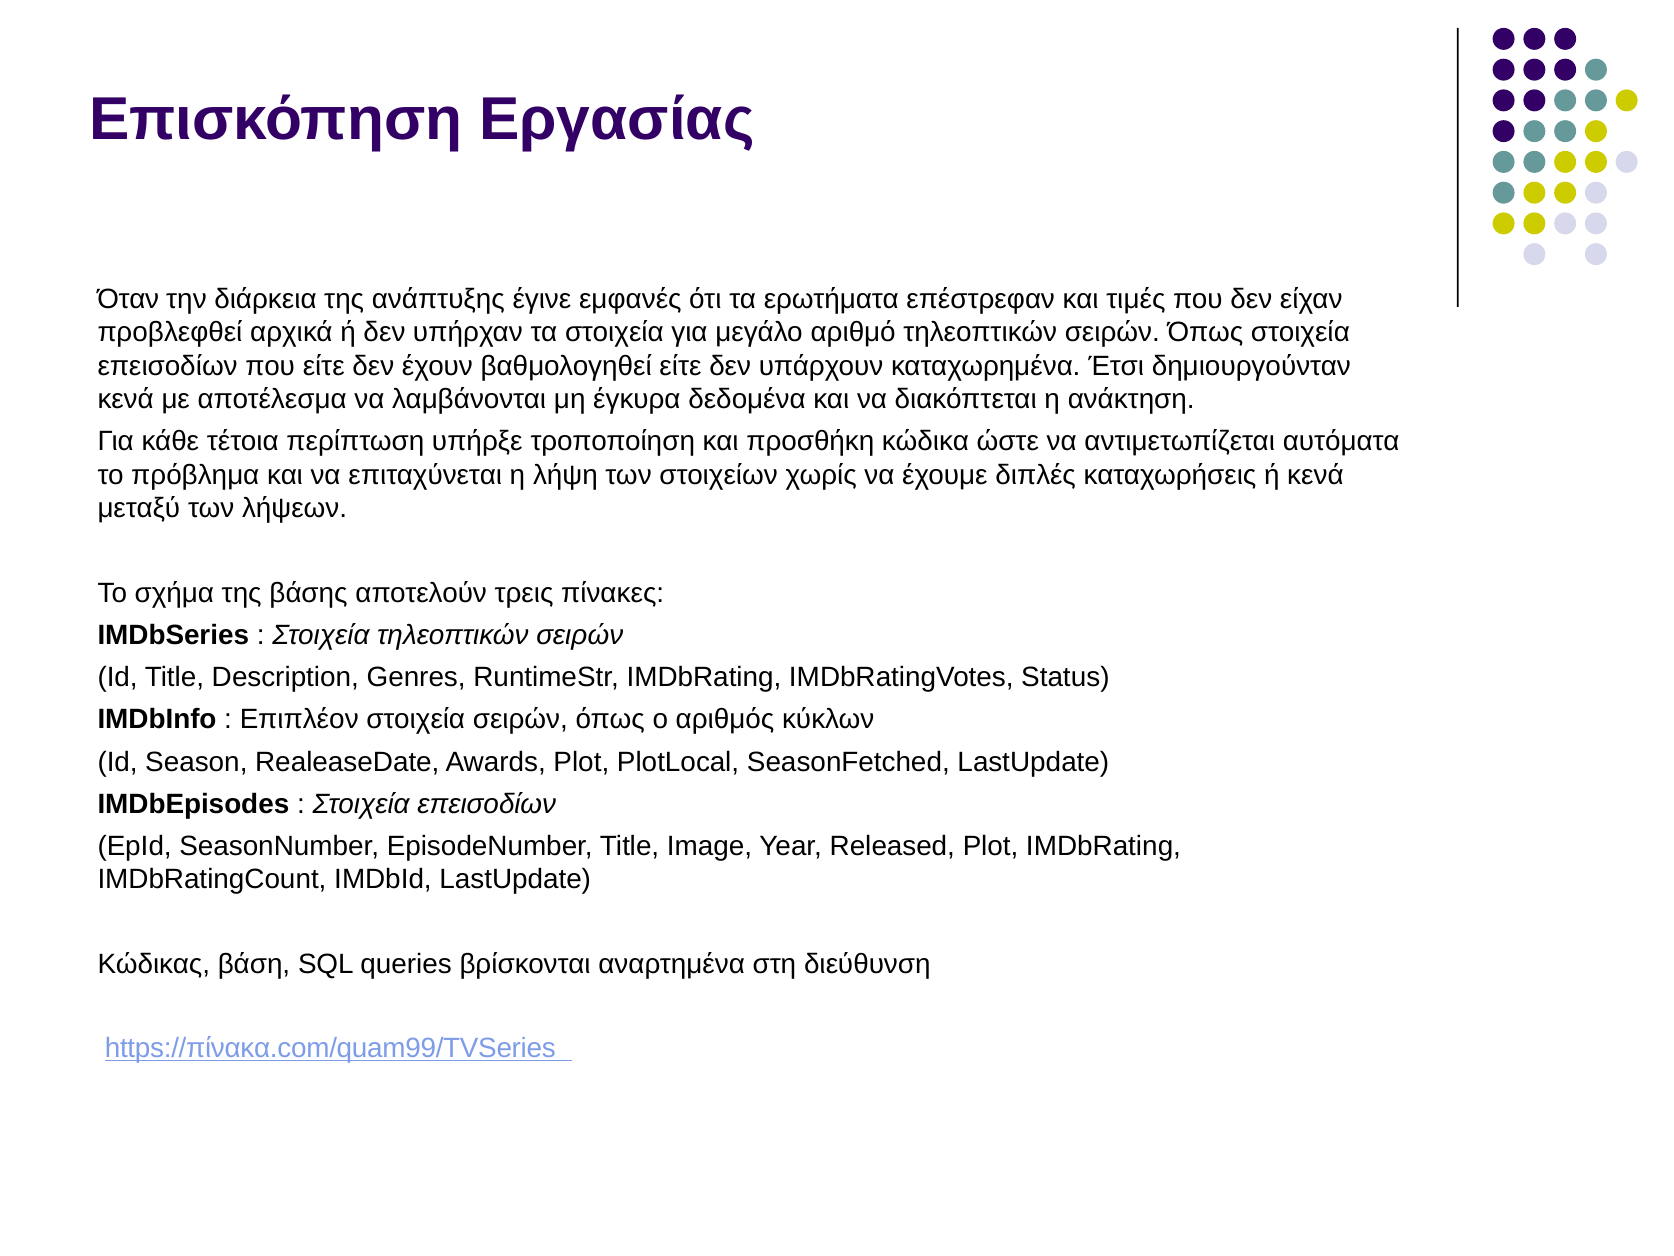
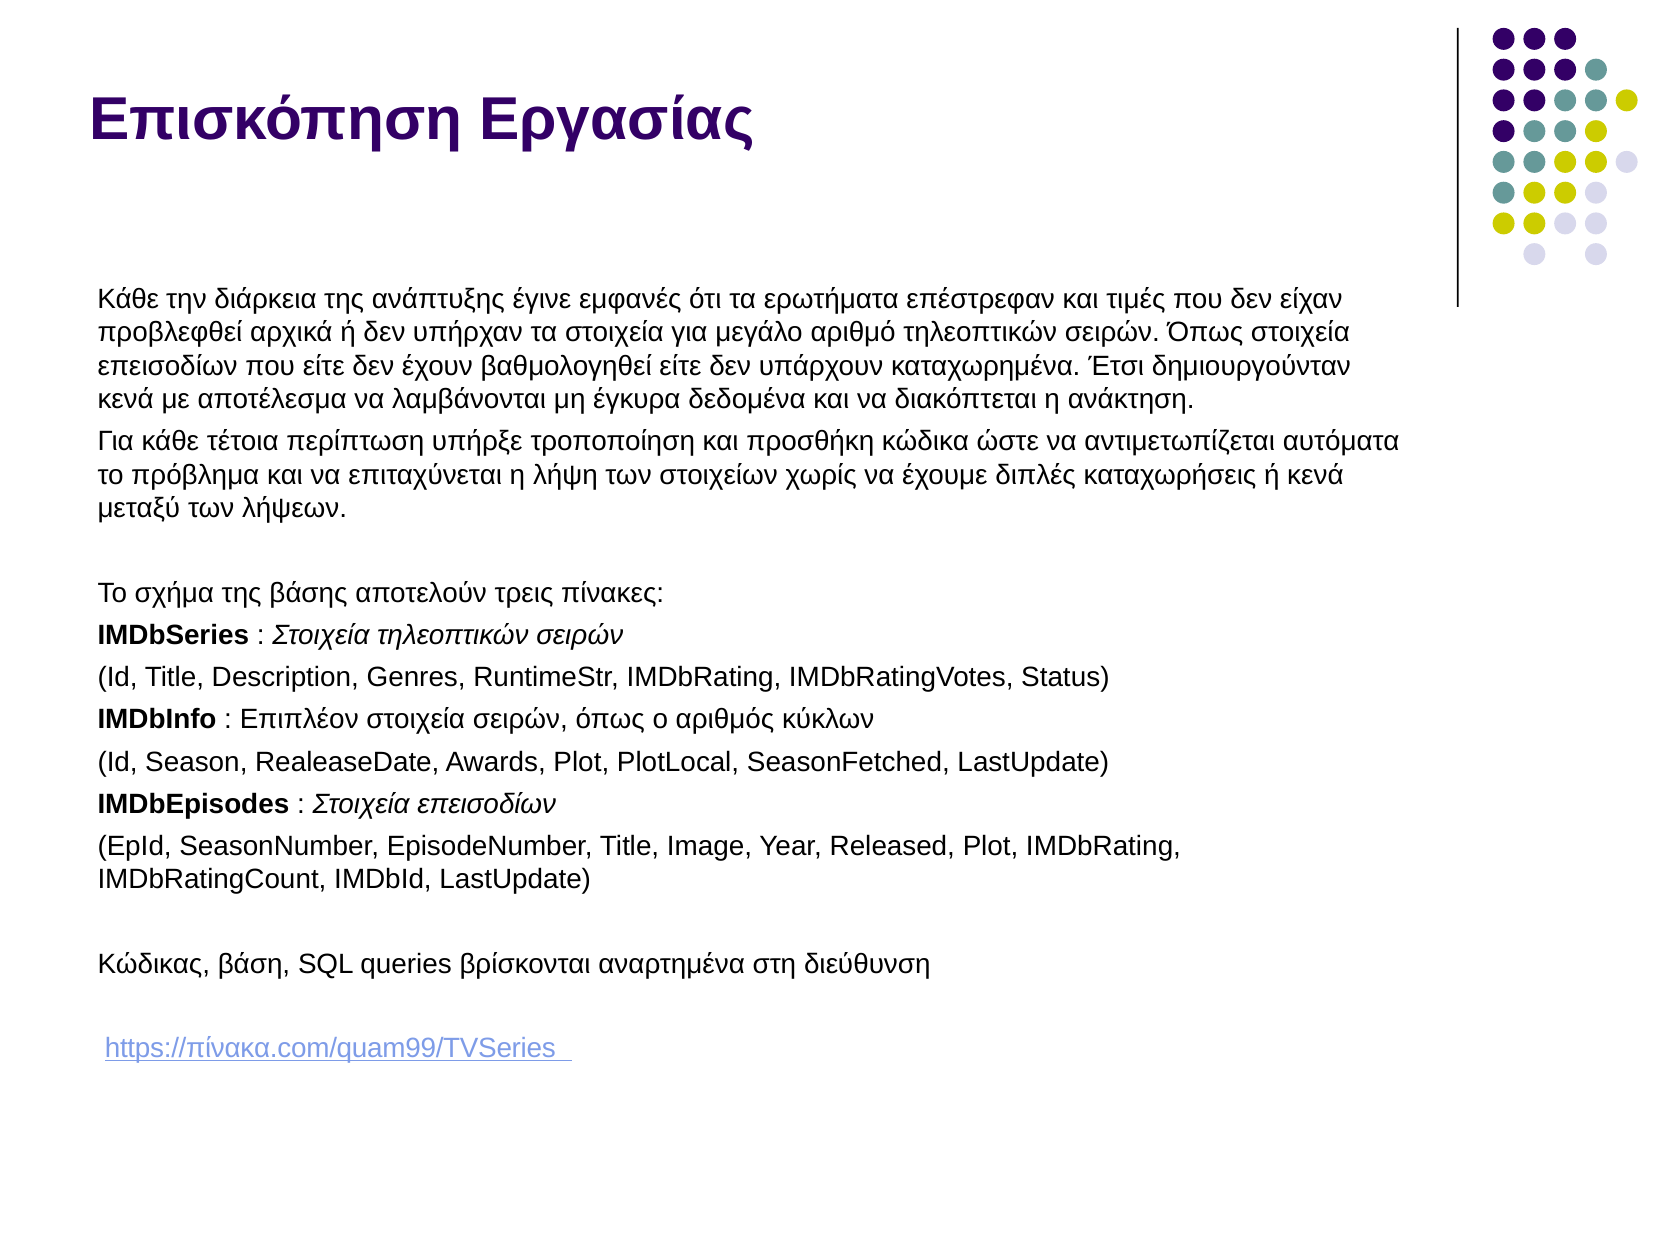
Όταν at (128, 299): Όταν -> Κάθε
